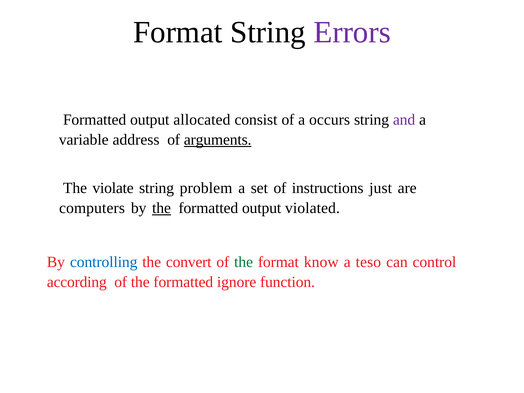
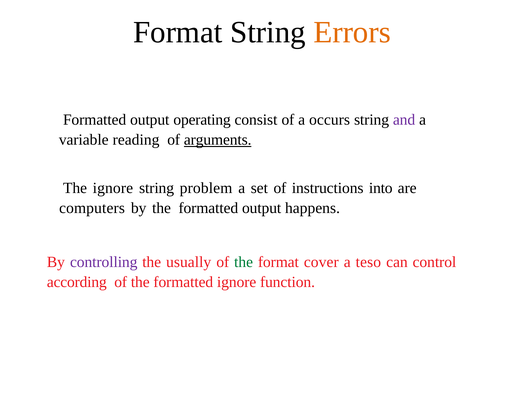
Errors colour: purple -> orange
allocated: allocated -> operating
address: address -> reading
violate at (113, 188): violate -> ignore
just: just -> into
the at (162, 208) underline: present -> none
violated: violated -> happens
controlling colour: blue -> purple
convert: convert -> usually
know: know -> cover
